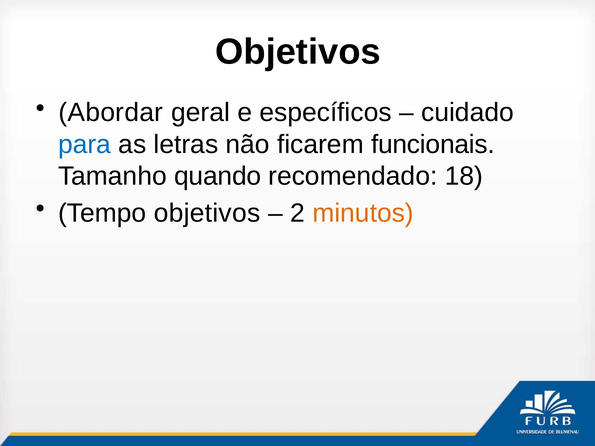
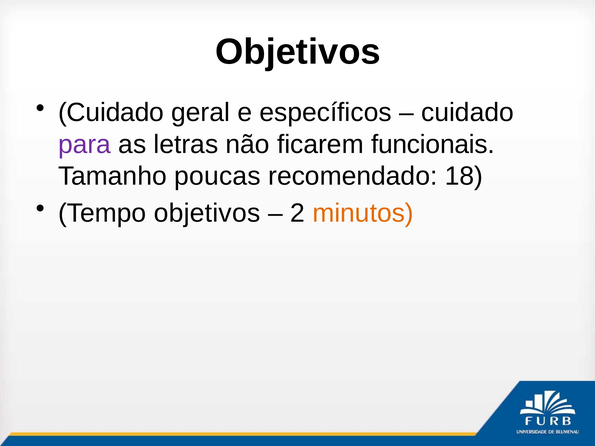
Abordar at (111, 113): Abordar -> Cuidado
para colour: blue -> purple
quando: quando -> poucas
